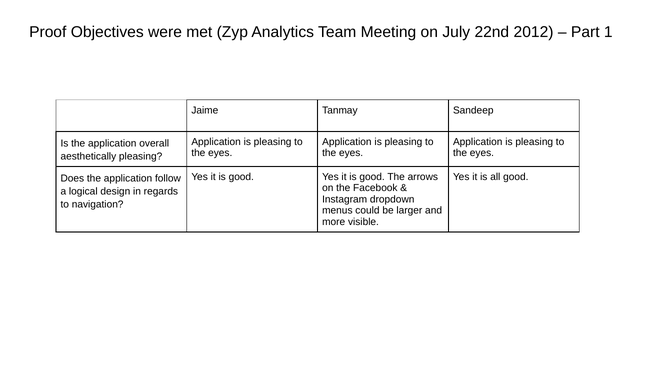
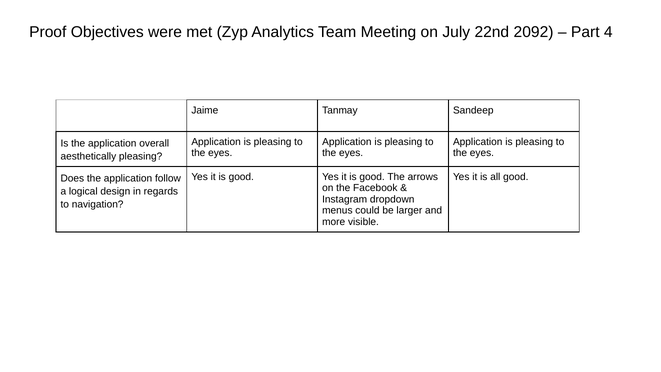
2012: 2012 -> 2092
1: 1 -> 4
